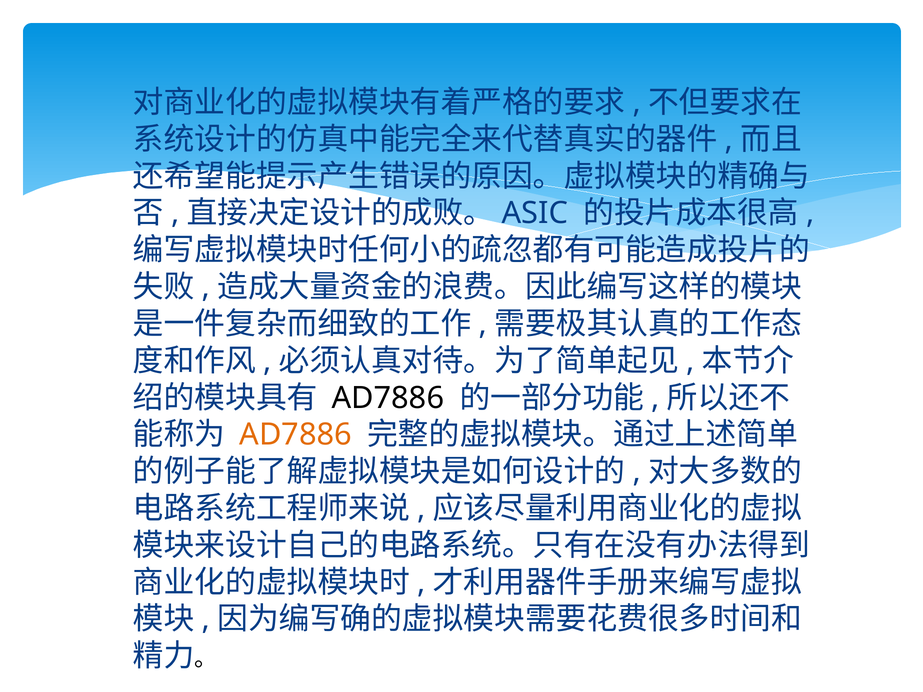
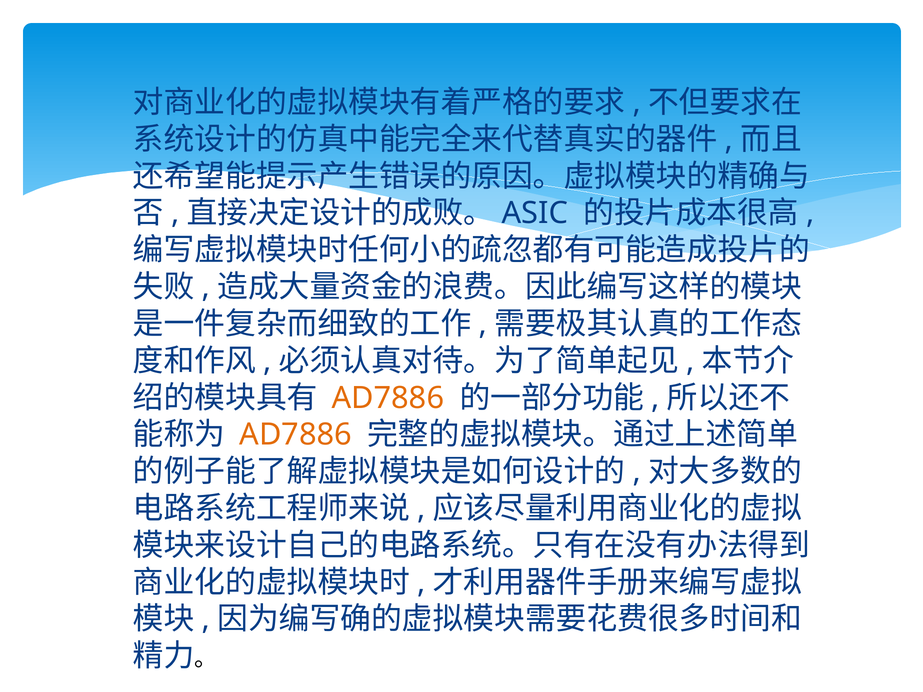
AD7886 at (388, 398) colour: black -> orange
